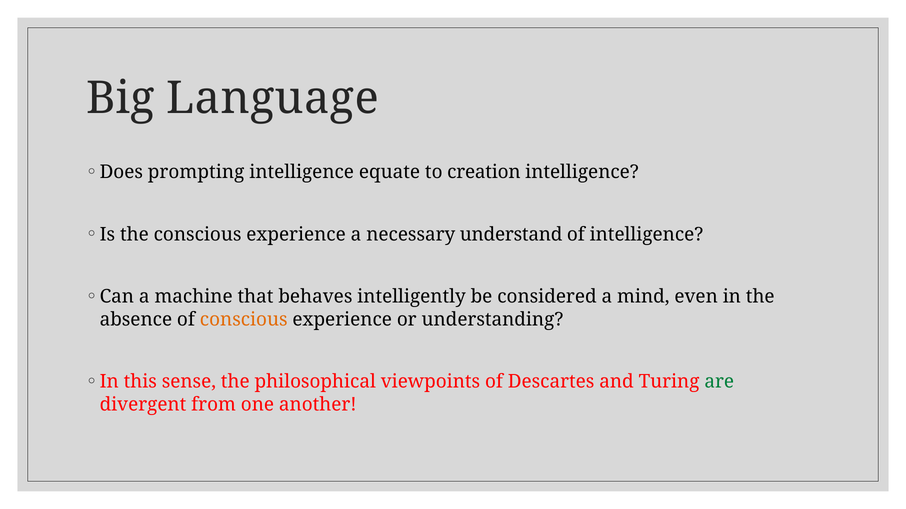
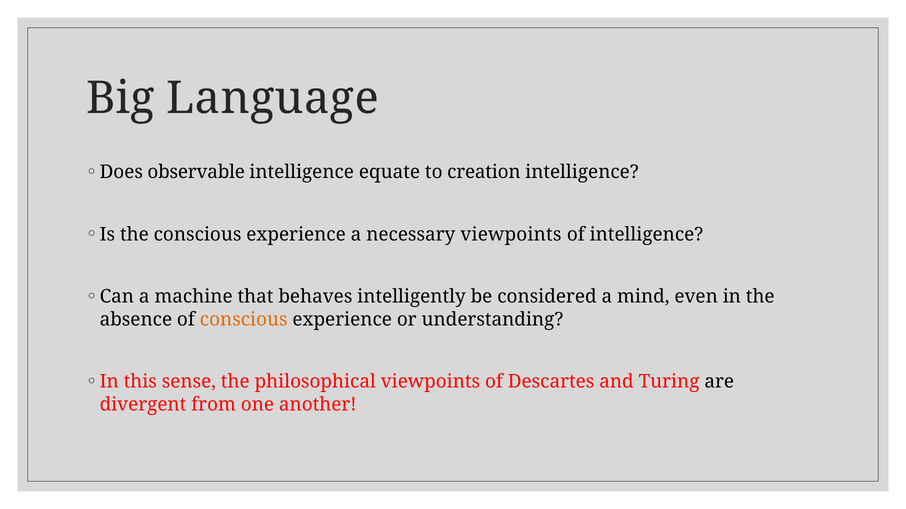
prompting: prompting -> observable
necessary understand: understand -> viewpoints
are colour: green -> black
